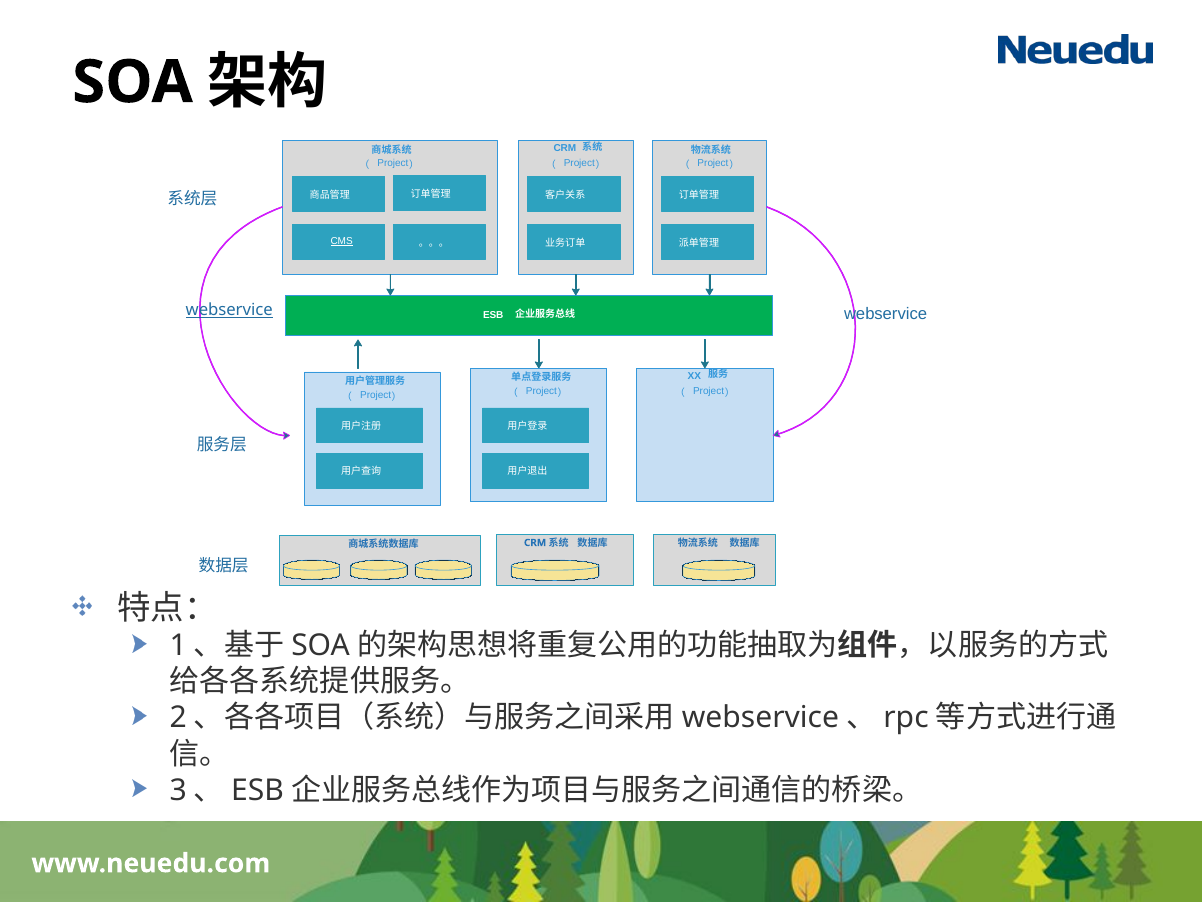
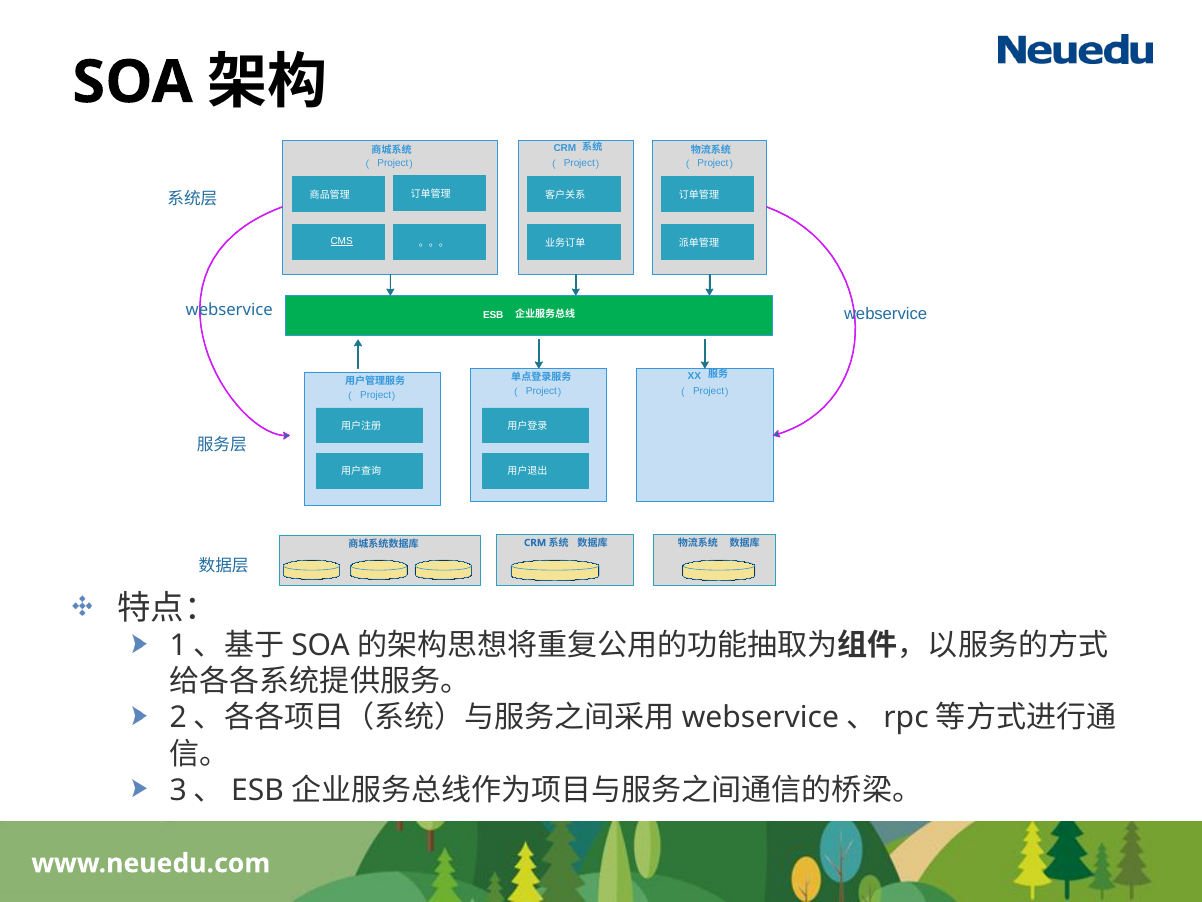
webservice at (229, 310) underline: present -> none
